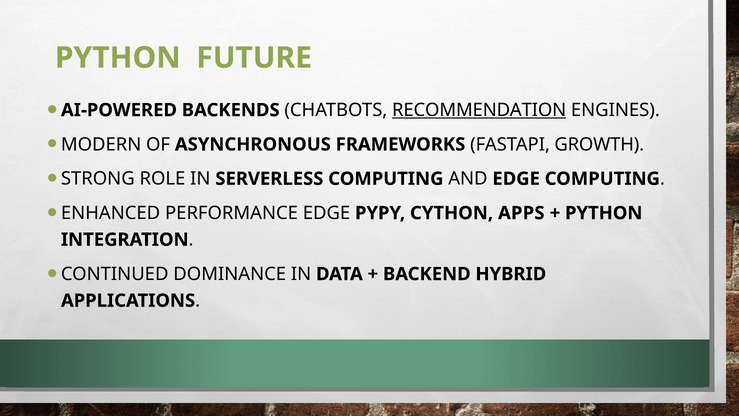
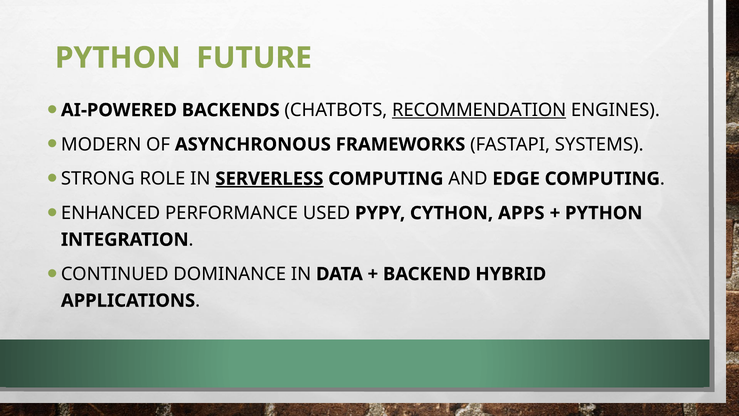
GROWTH: GROWTH -> SYSTEMS
SERVERLESS underline: none -> present
PERFORMANCE EDGE: EDGE -> USED
